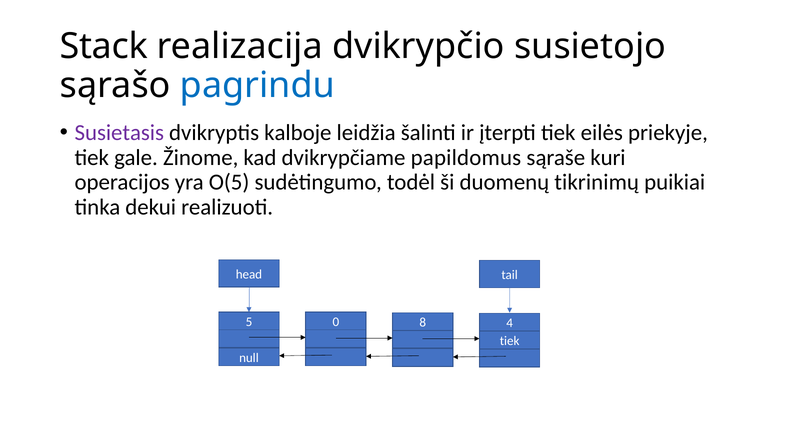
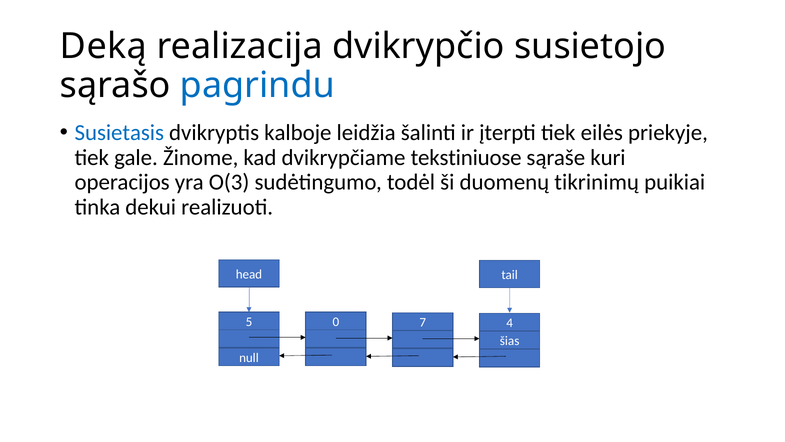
Stack: Stack -> Deką
Susietasis colour: purple -> blue
papildomus: papildomus -> tekstiniuose
O(5: O(5 -> O(3
8: 8 -> 7
tiek at (510, 340): tiek -> šias
